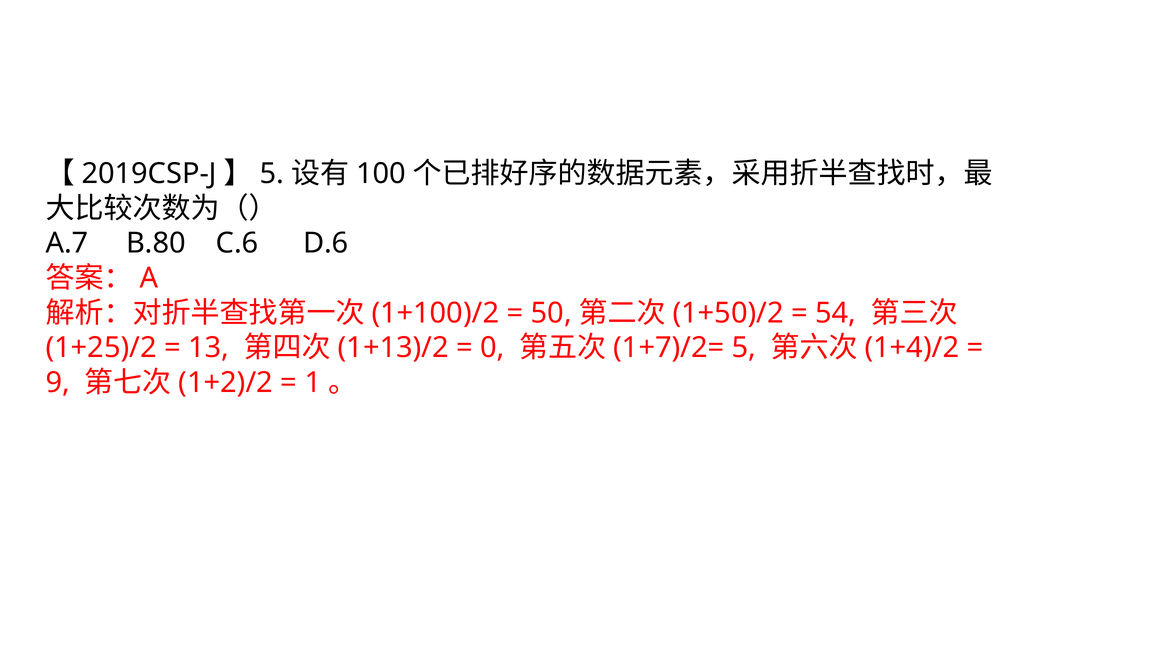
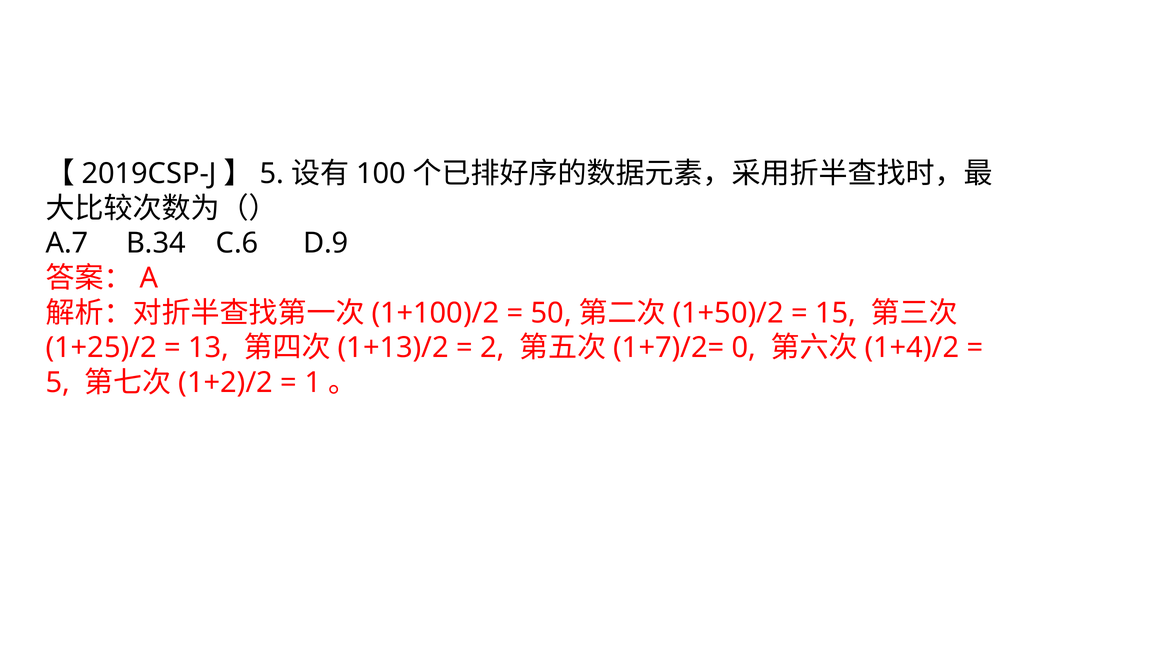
B.80: B.80 -> B.34
D.6: D.6 -> D.9
54: 54 -> 15
0: 0 -> 2
5 at (744, 348): 5 -> 0
9 at (58, 382): 9 -> 5
